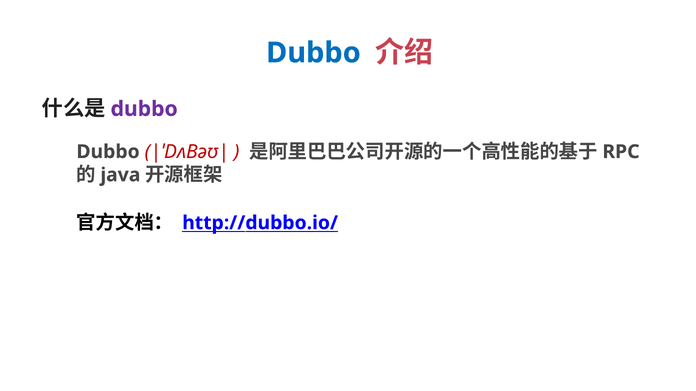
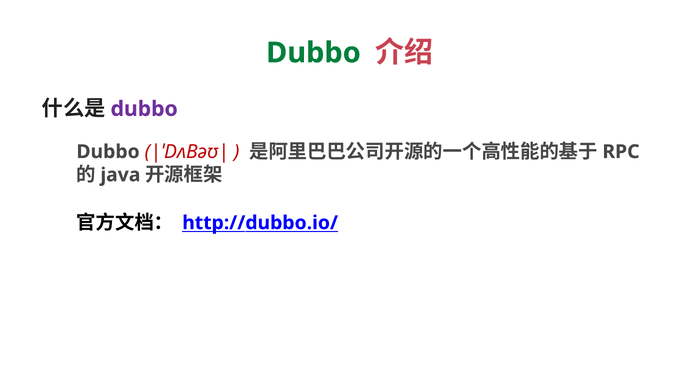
Dubbo at (313, 53) colour: blue -> green
